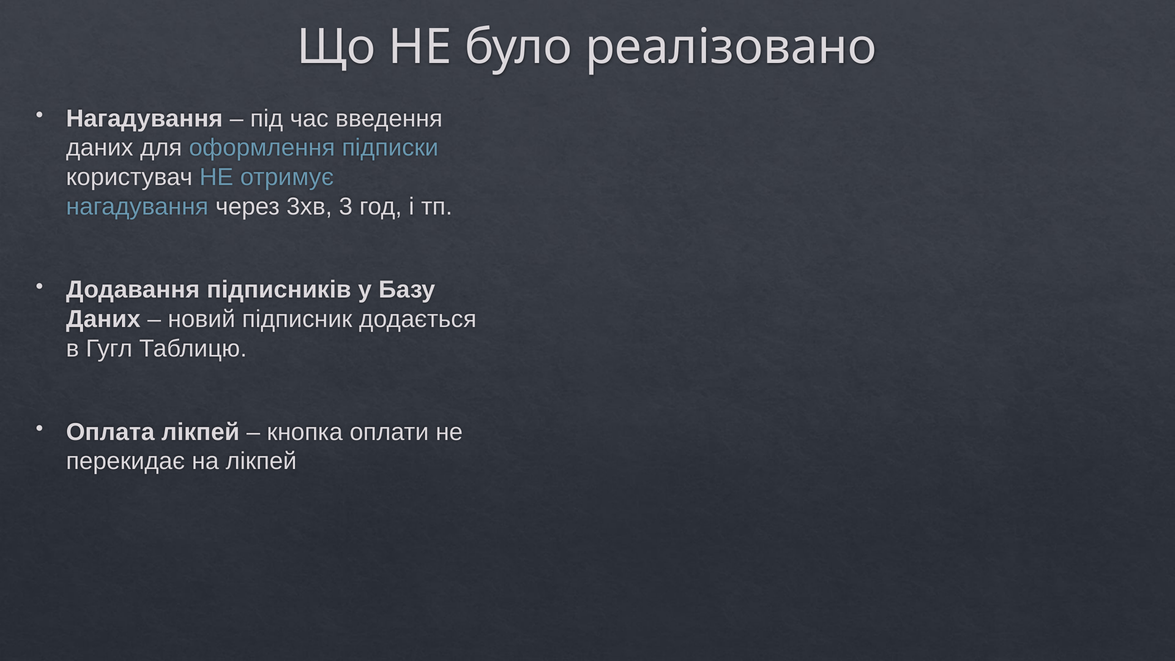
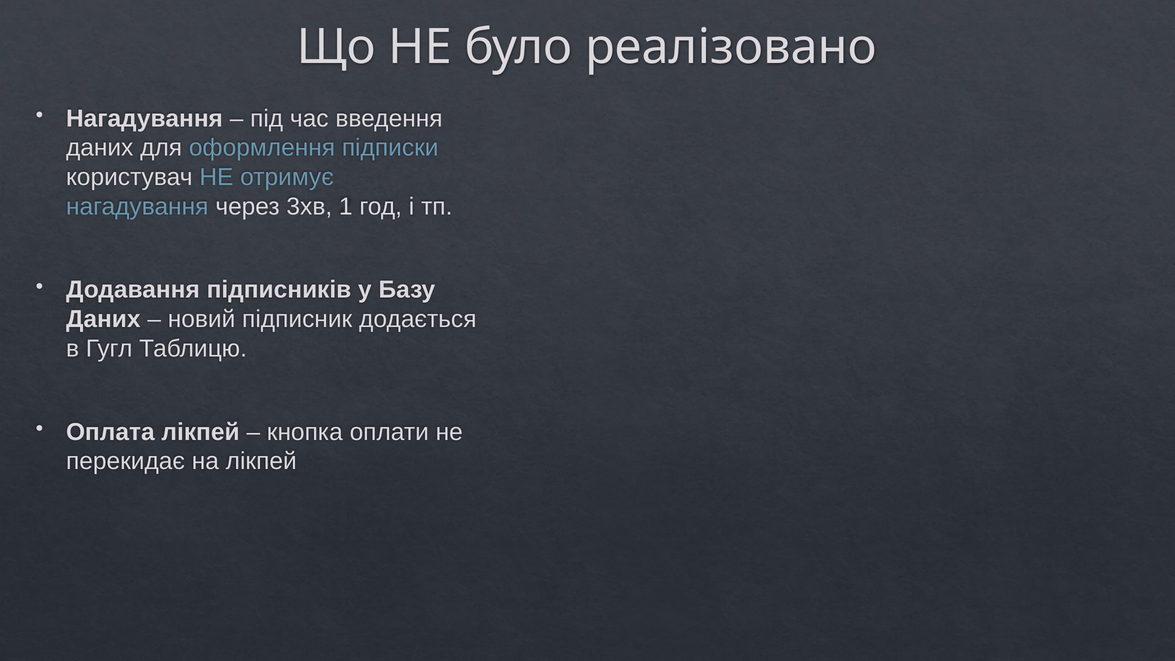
3: 3 -> 1
